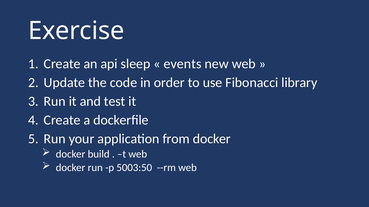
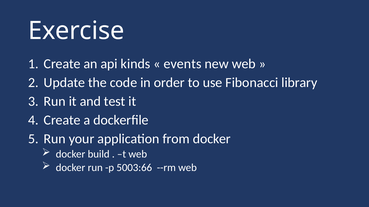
sleep: sleep -> kinds
5003:50: 5003:50 -> 5003:66
